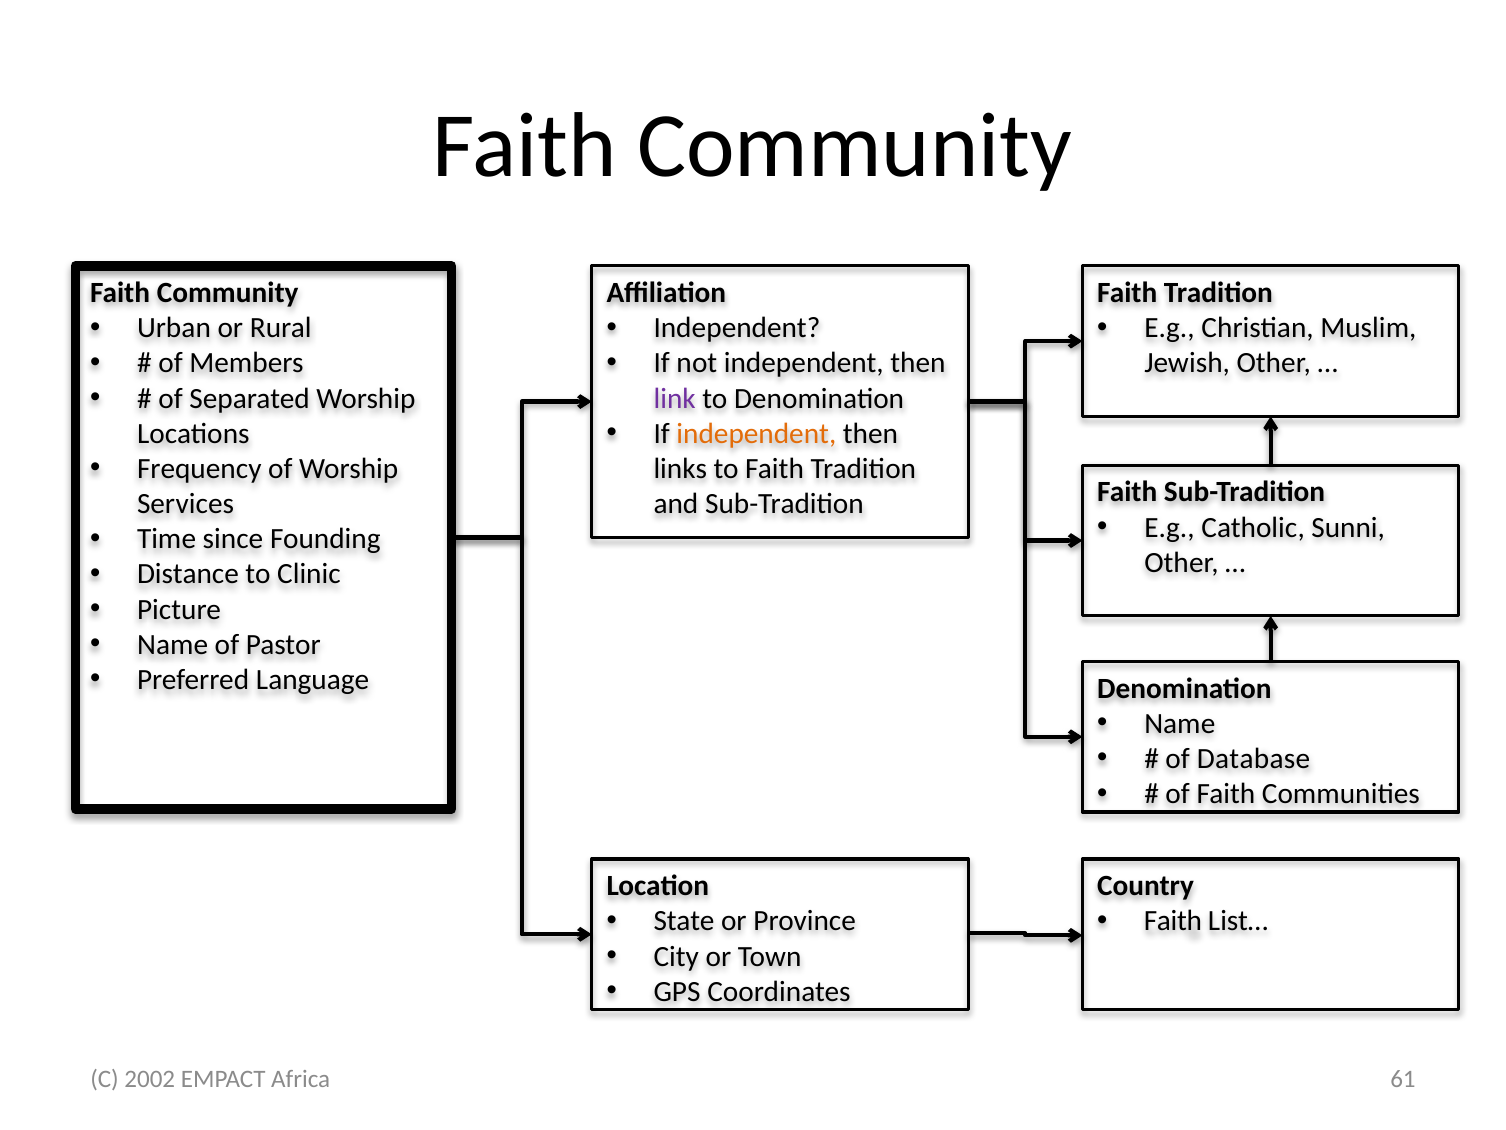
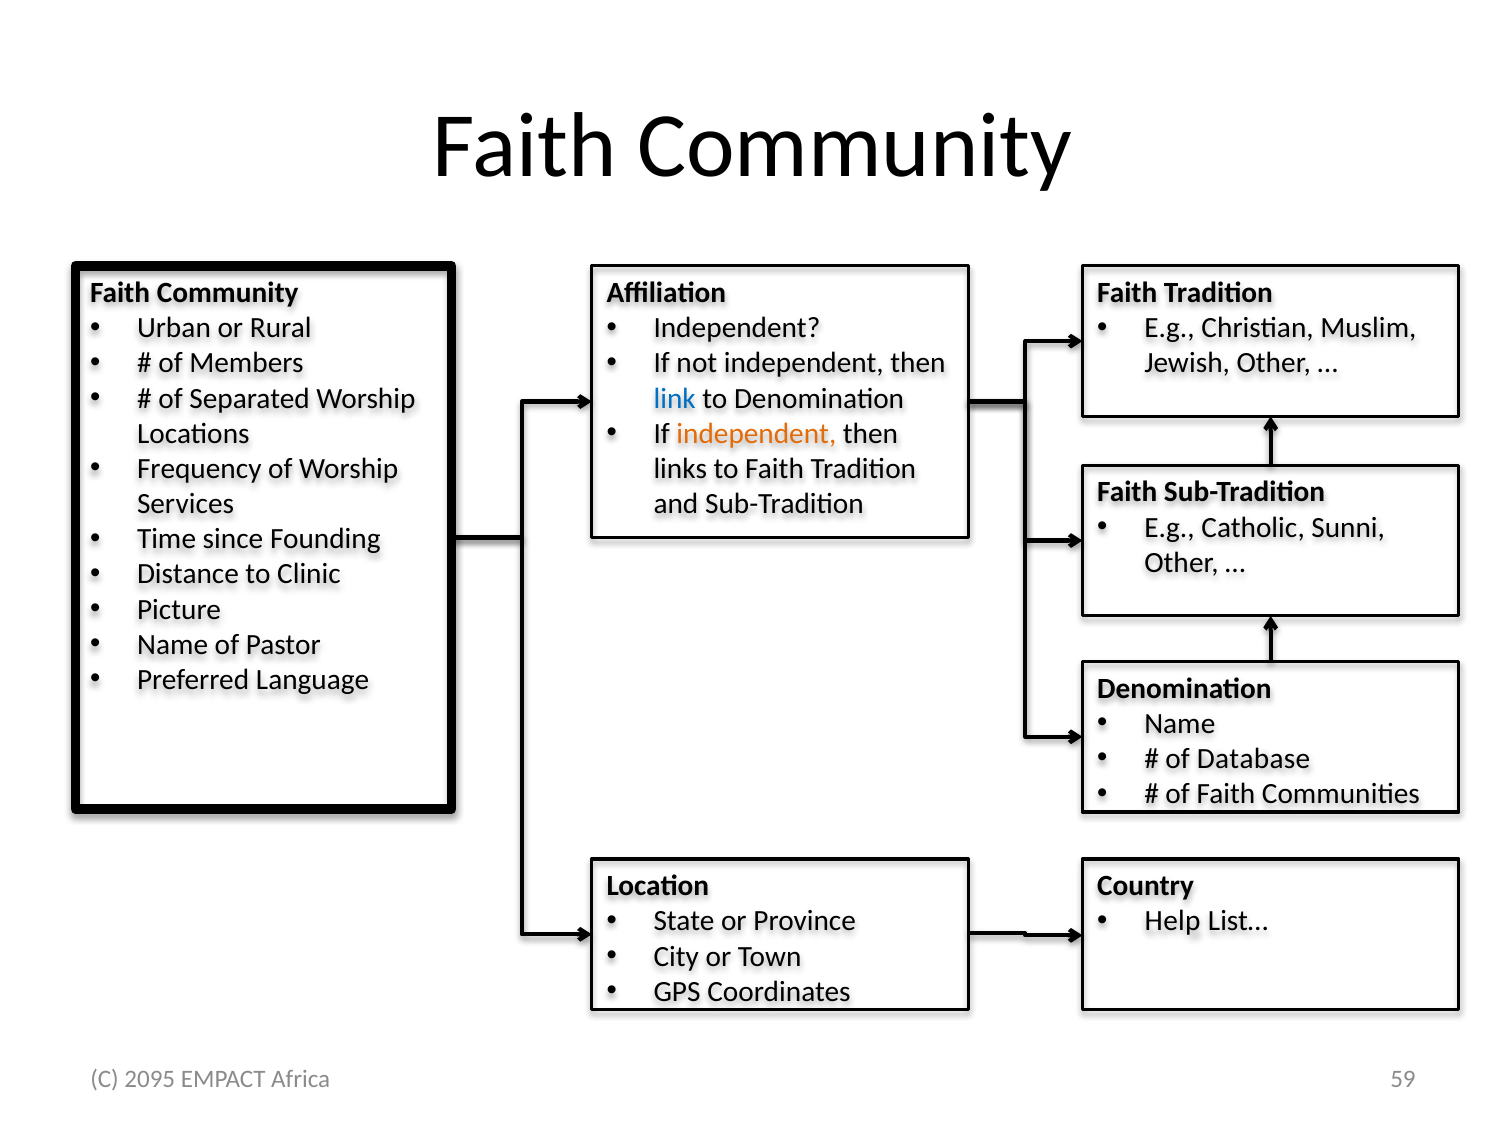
link colour: purple -> blue
Faith at (1173, 921): Faith -> Help
2002: 2002 -> 2095
61: 61 -> 59
